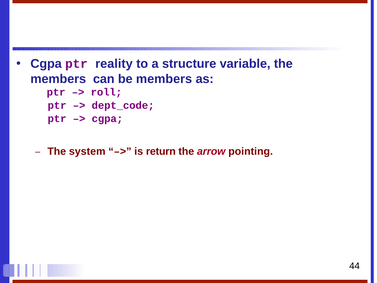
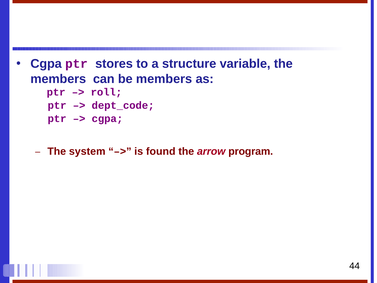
reality: reality -> stores
return: return -> found
pointing: pointing -> program
